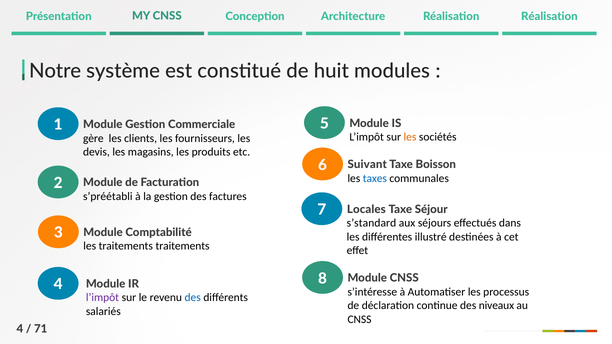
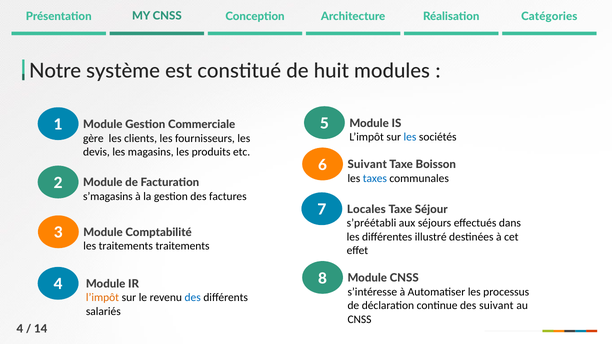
Réalisation Réalisation: Réalisation -> Catégories
les at (410, 137) colour: orange -> blue
s’préétabli: s’préétabli -> s’magasins
s’standard: s’standard -> s’préétabli
l’impôt at (102, 298) colour: purple -> orange
des niveaux: niveaux -> suivant
71: 71 -> 14
